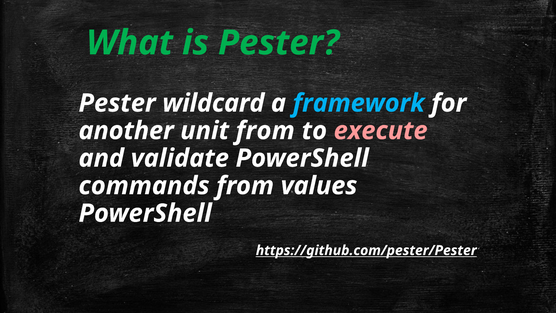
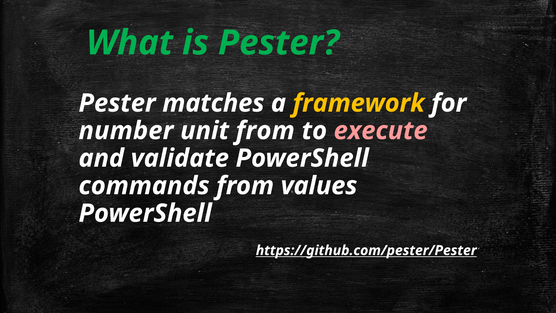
wildcard: wildcard -> matches
framework colour: light blue -> yellow
another: another -> number
